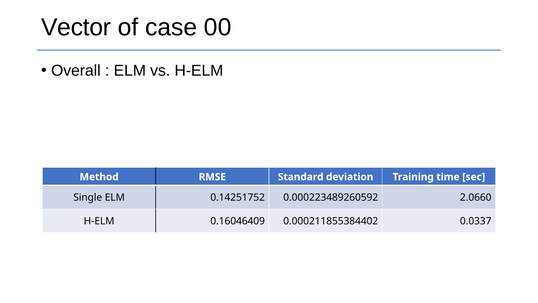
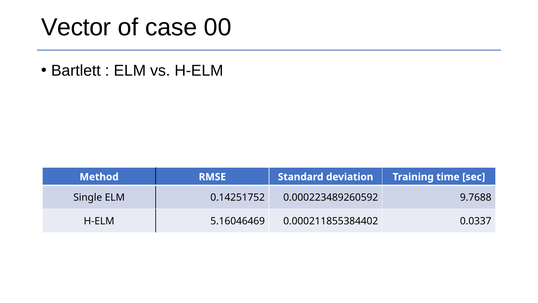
Overall: Overall -> Bartlett
2.0660: 2.0660 -> 9.7688
0.16046409: 0.16046409 -> 5.16046469
